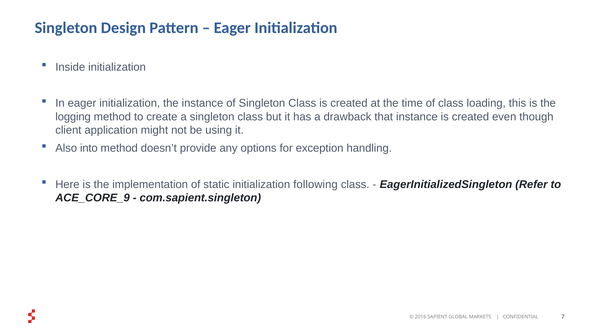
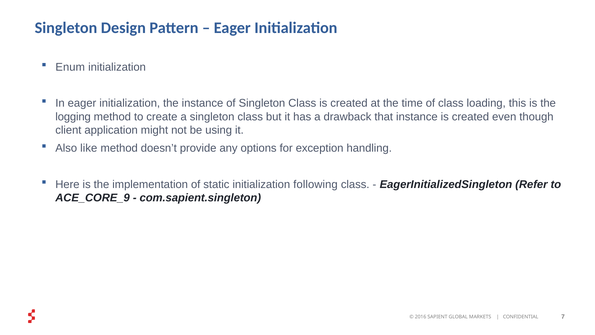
Inside: Inside -> Enum
into: into -> like
